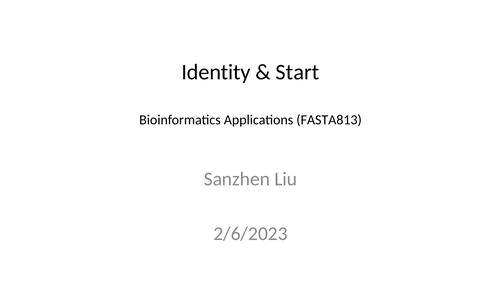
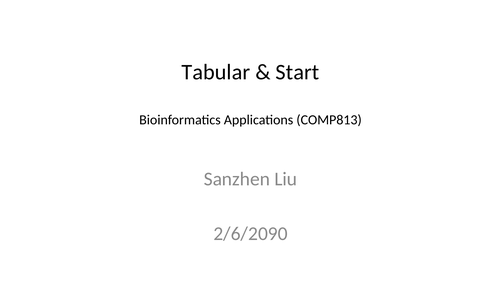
Identity: Identity -> Tabular
FASTA813: FASTA813 -> COMP813
2/6/2023: 2/6/2023 -> 2/6/2090
